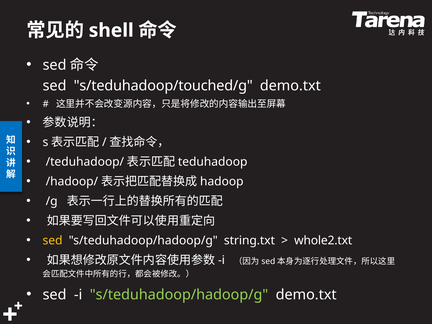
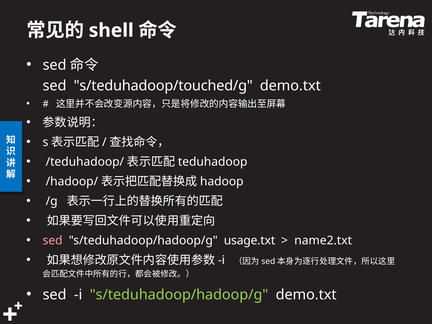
sed at (53, 240) colour: yellow -> pink
string.txt: string.txt -> usage.txt
whole2.txt: whole2.txt -> name2.txt
